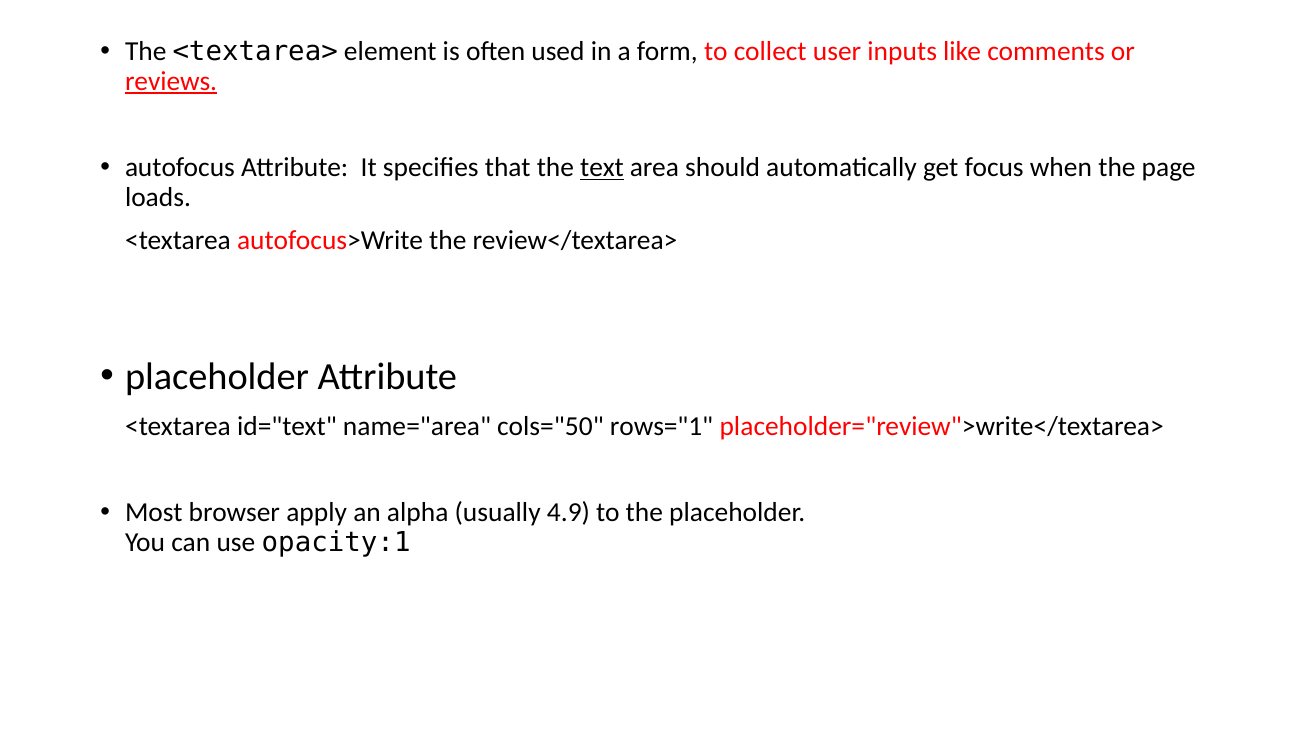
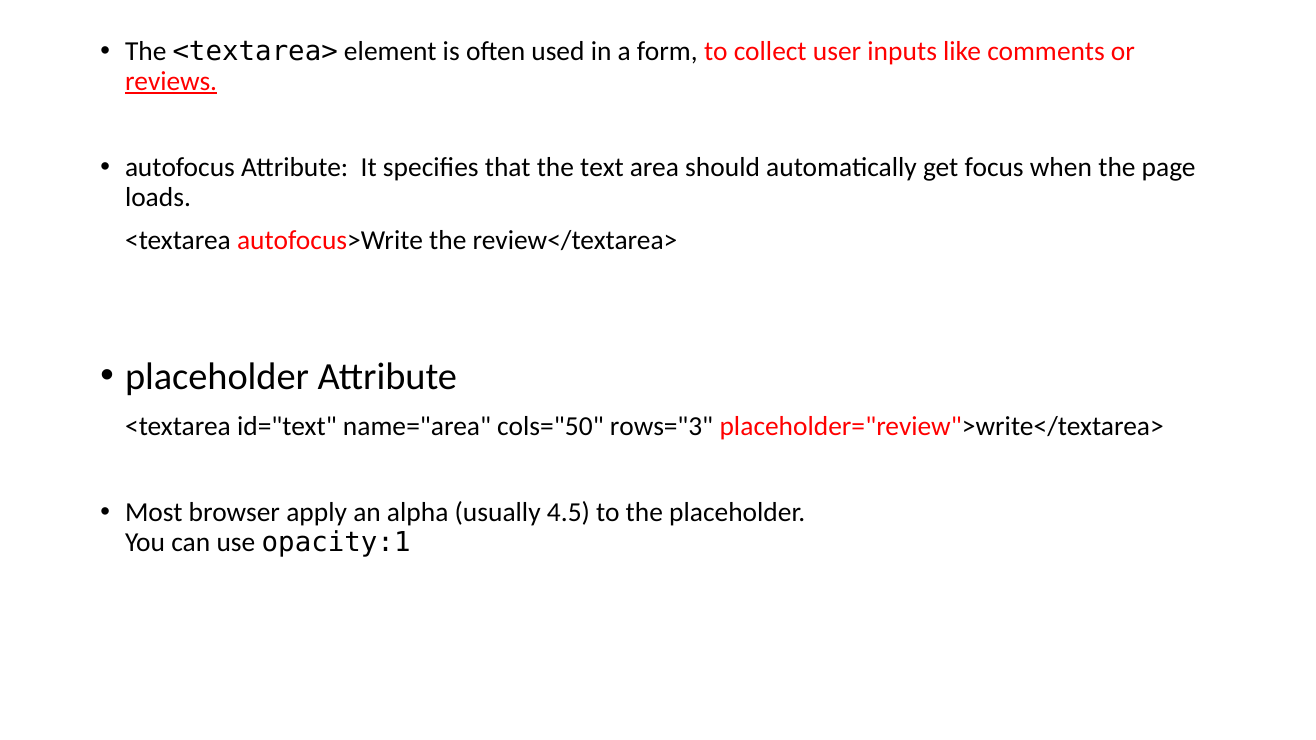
text underline: present -> none
rows="1: rows="1 -> rows="3
4.9: 4.9 -> 4.5
